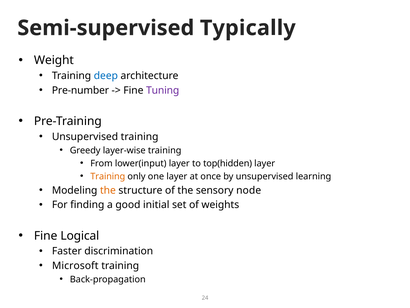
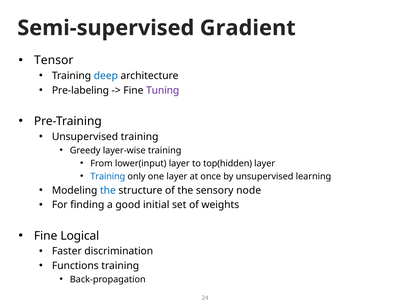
Typically: Typically -> Gradient
Weight: Weight -> Tensor
Pre-number: Pre-number -> Pre-labeling
Training at (108, 176) colour: orange -> blue
the at (108, 190) colour: orange -> blue
Microsoft: Microsoft -> Functions
